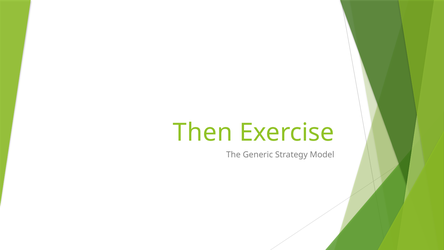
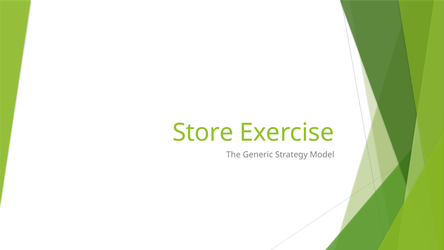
Then: Then -> Store
